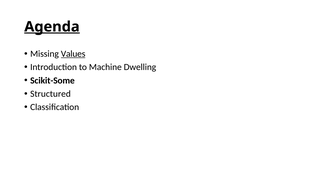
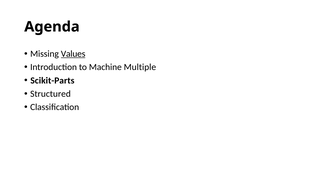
Agenda underline: present -> none
Dwelling: Dwelling -> Multiple
Scikit-Some: Scikit-Some -> Scikit-Parts
